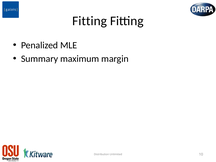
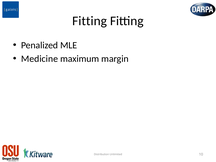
Summary: Summary -> Medicine
